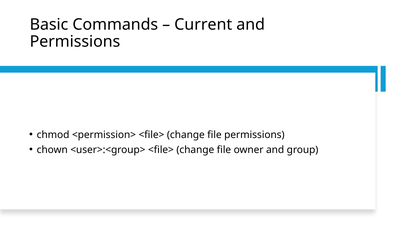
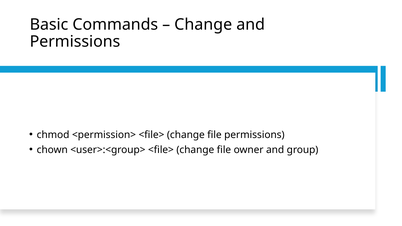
Current at (203, 25): Current -> Change
